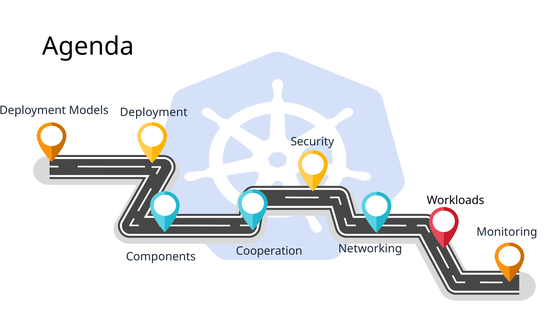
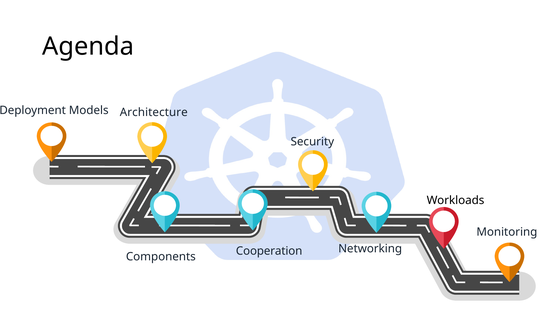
Deployment at (154, 112): Deployment -> Architecture
